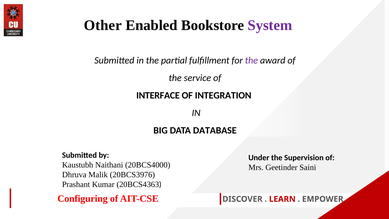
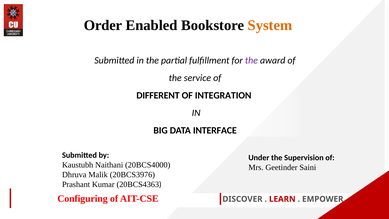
Other: Other -> Order
System colour: purple -> orange
INTERFACE: INTERFACE -> DIFFERENT
DATABASE: DATABASE -> INTERFACE
